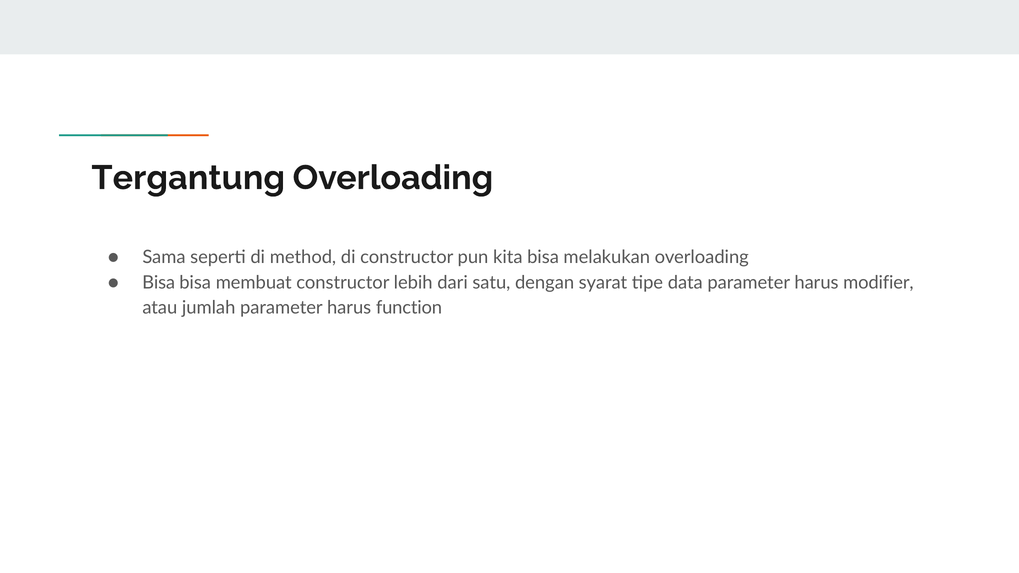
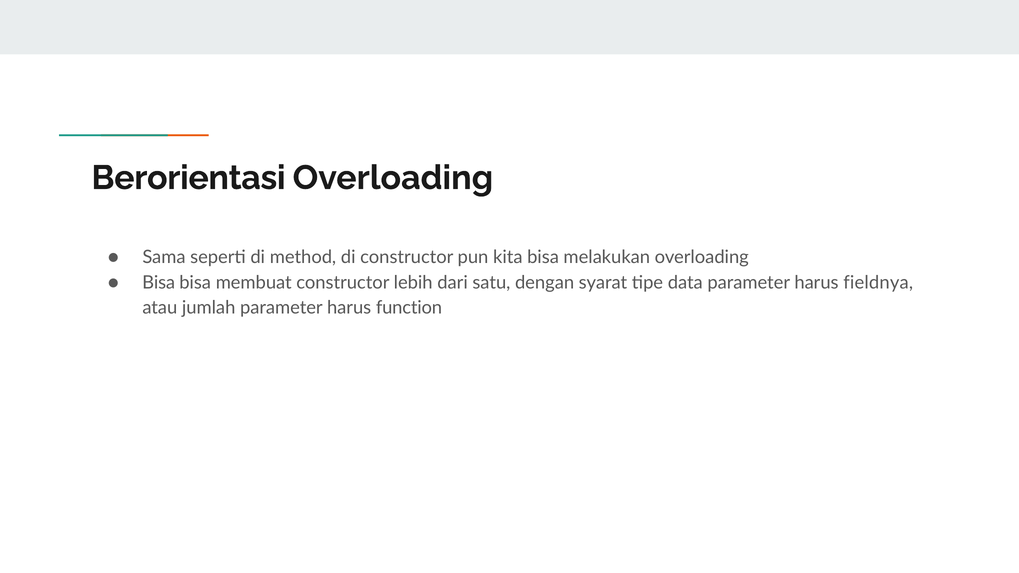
Tergantung: Tergantung -> Berorientasi
modifier: modifier -> fieldnya
